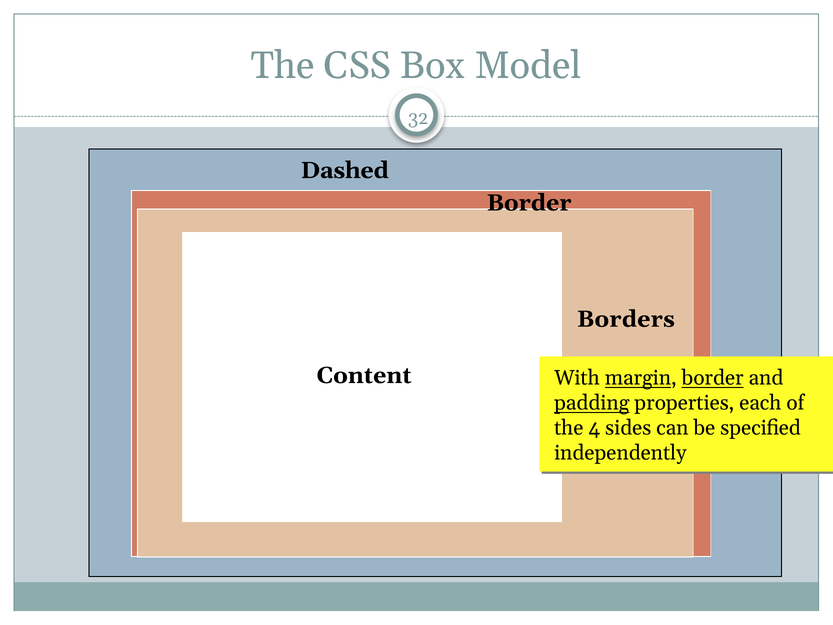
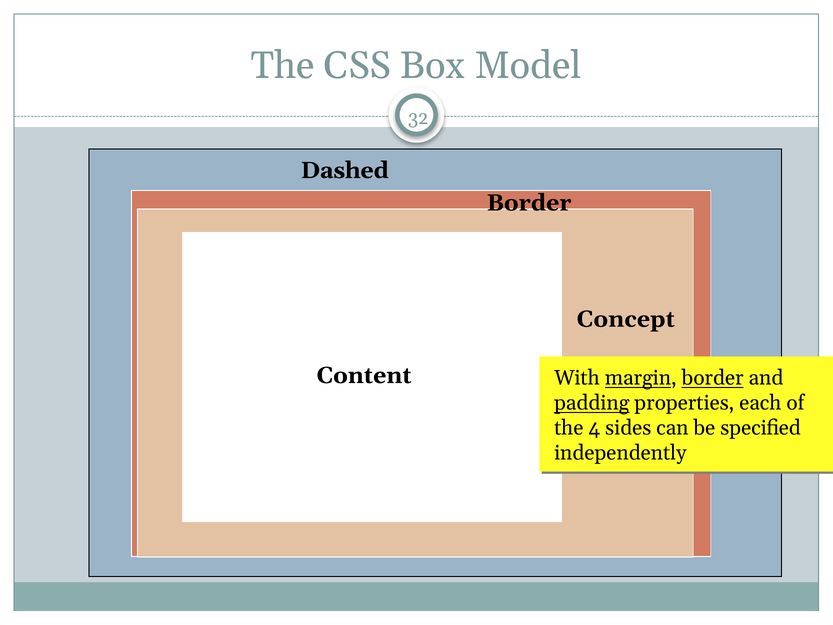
Borders: Borders -> Concept
